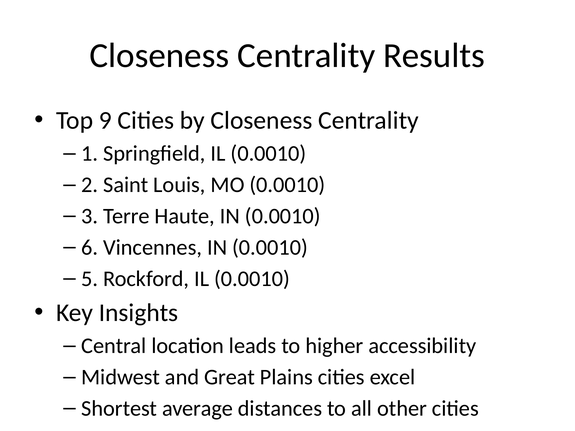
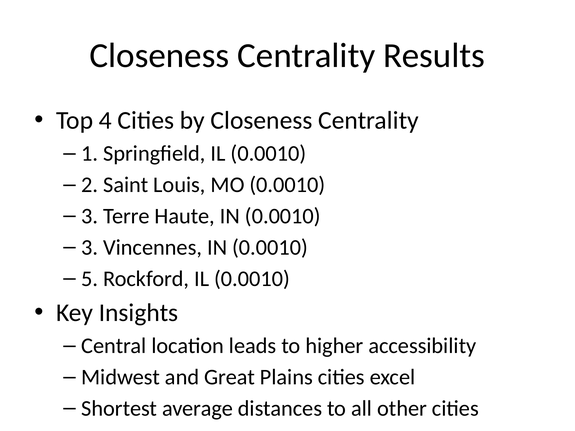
9: 9 -> 4
6 at (90, 248): 6 -> 3
